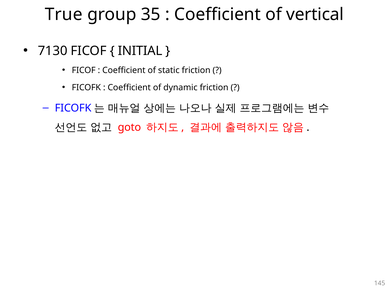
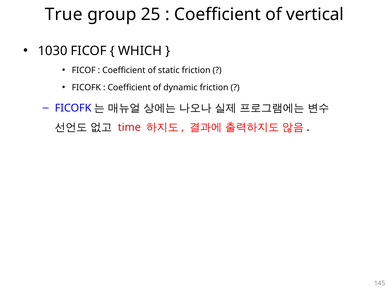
35: 35 -> 25
7130: 7130 -> 1030
INITIAL: INITIAL -> WHICH
goto: goto -> time
